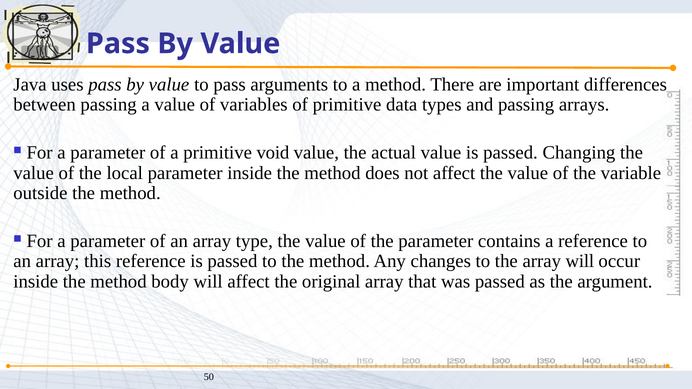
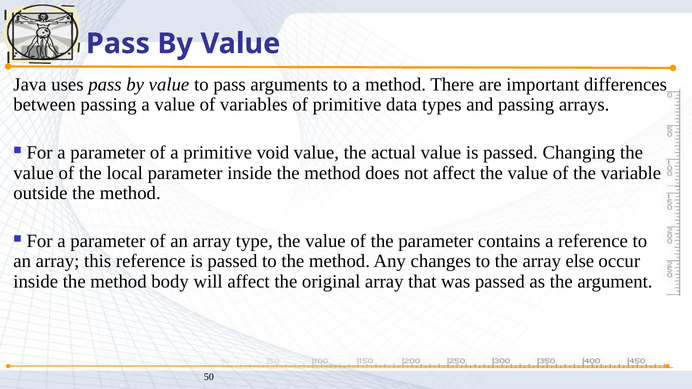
array will: will -> else
